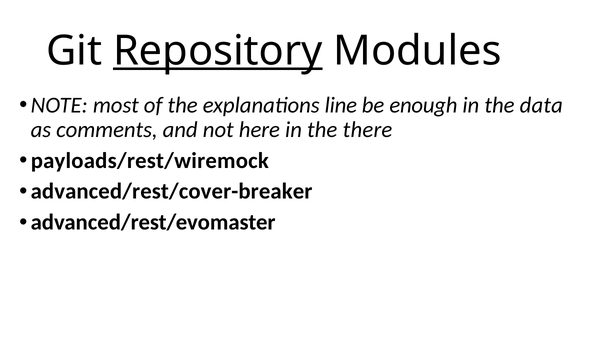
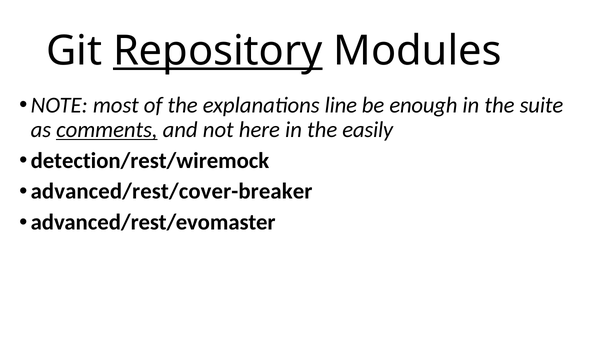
data: data -> suite
comments underline: none -> present
there: there -> easily
payloads/rest/wiremock: payloads/rest/wiremock -> detection/rest/wiremock
